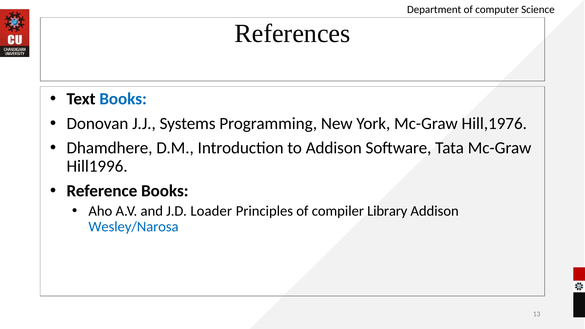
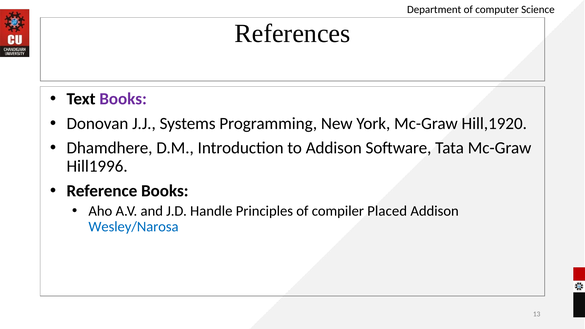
Books at (123, 99) colour: blue -> purple
Hill,1976: Hill,1976 -> Hill,1920
Loader: Loader -> Handle
Library: Library -> Placed
